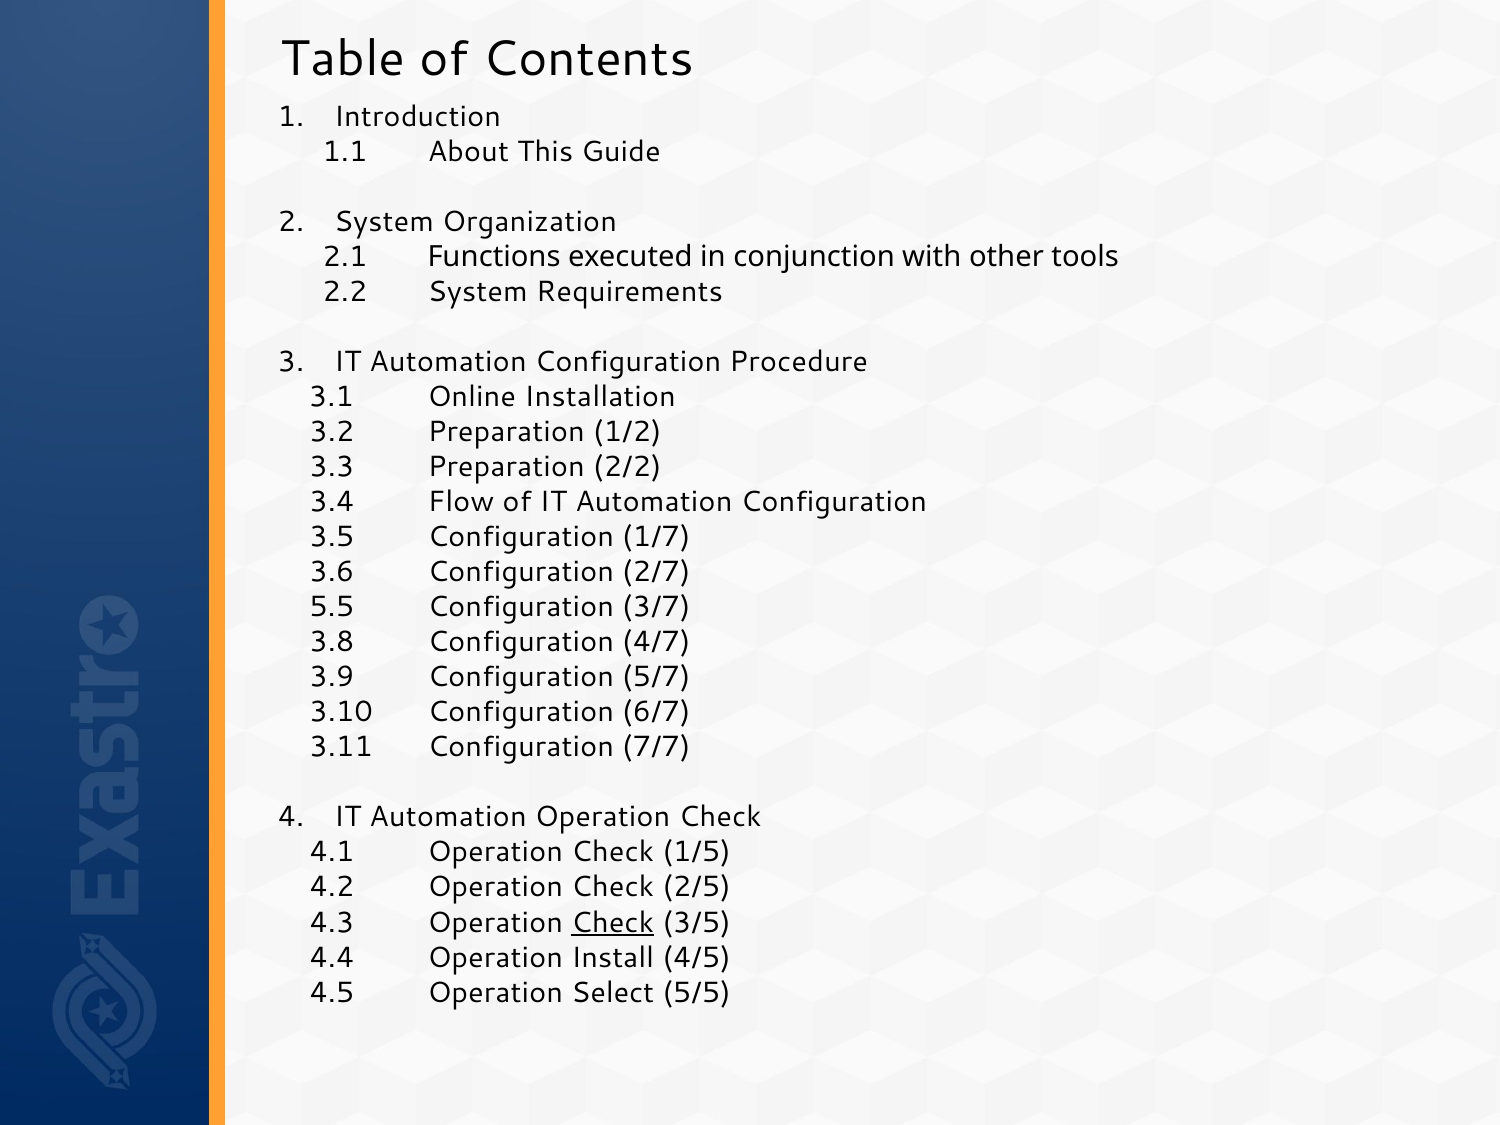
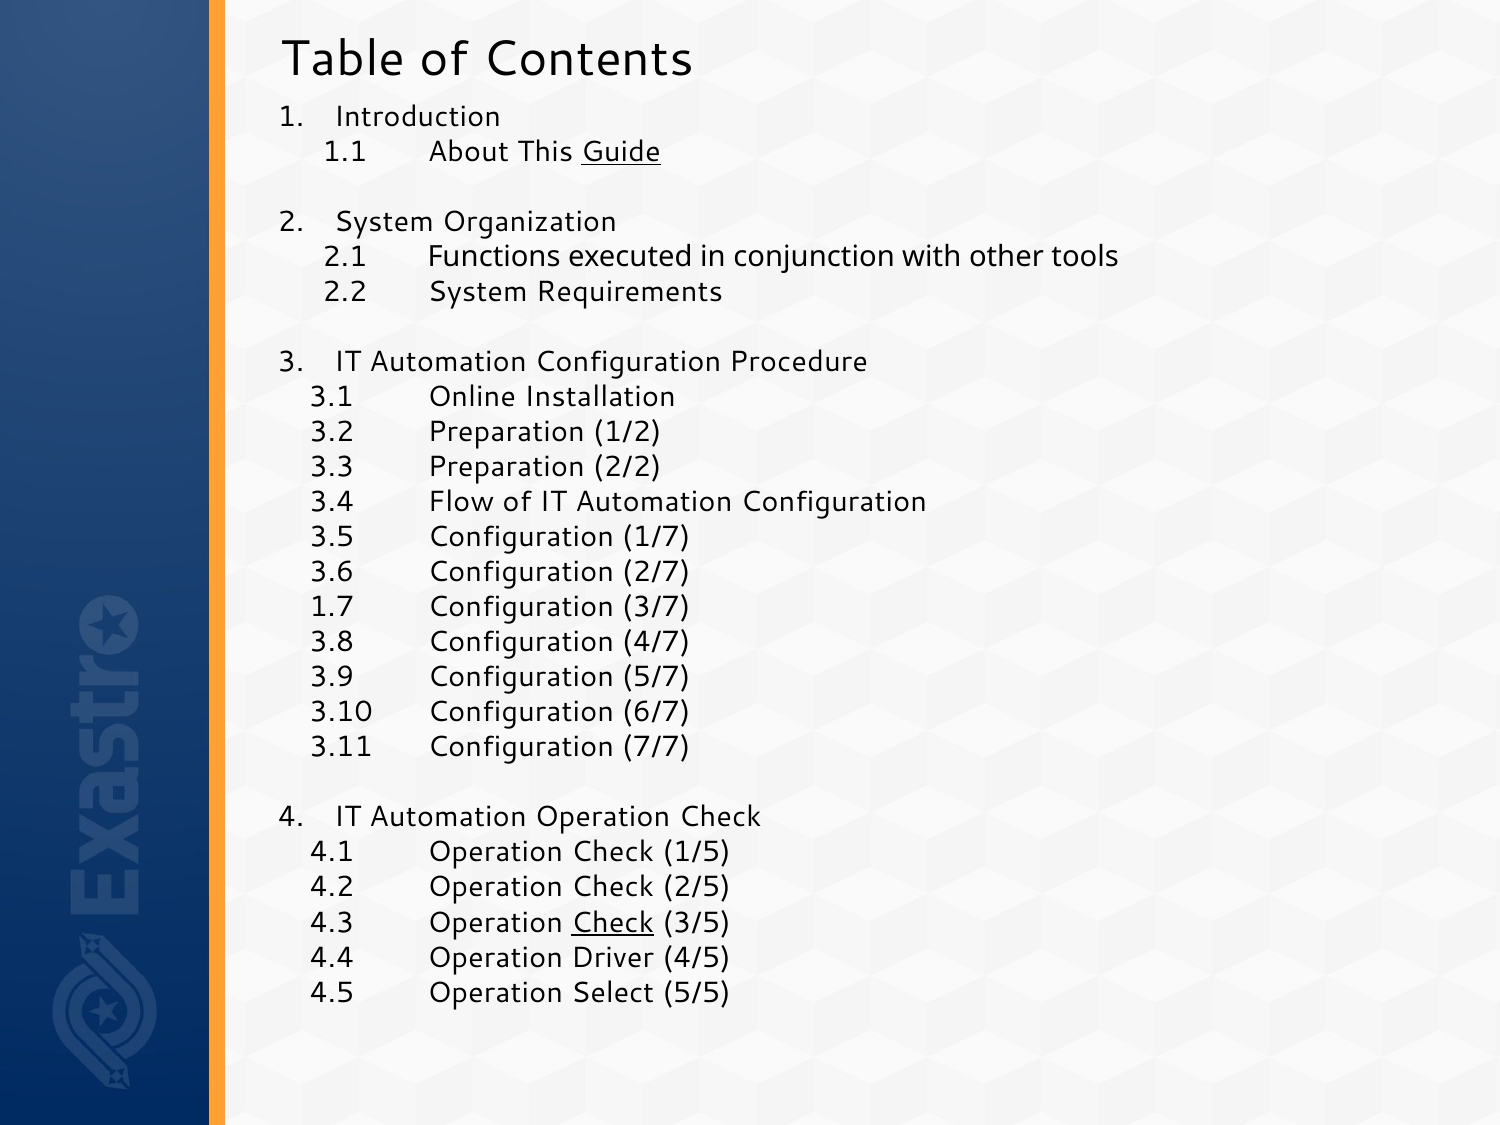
Guide underline: none -> present
5.5: 5.5 -> 1.7
Install: Install -> Driver
